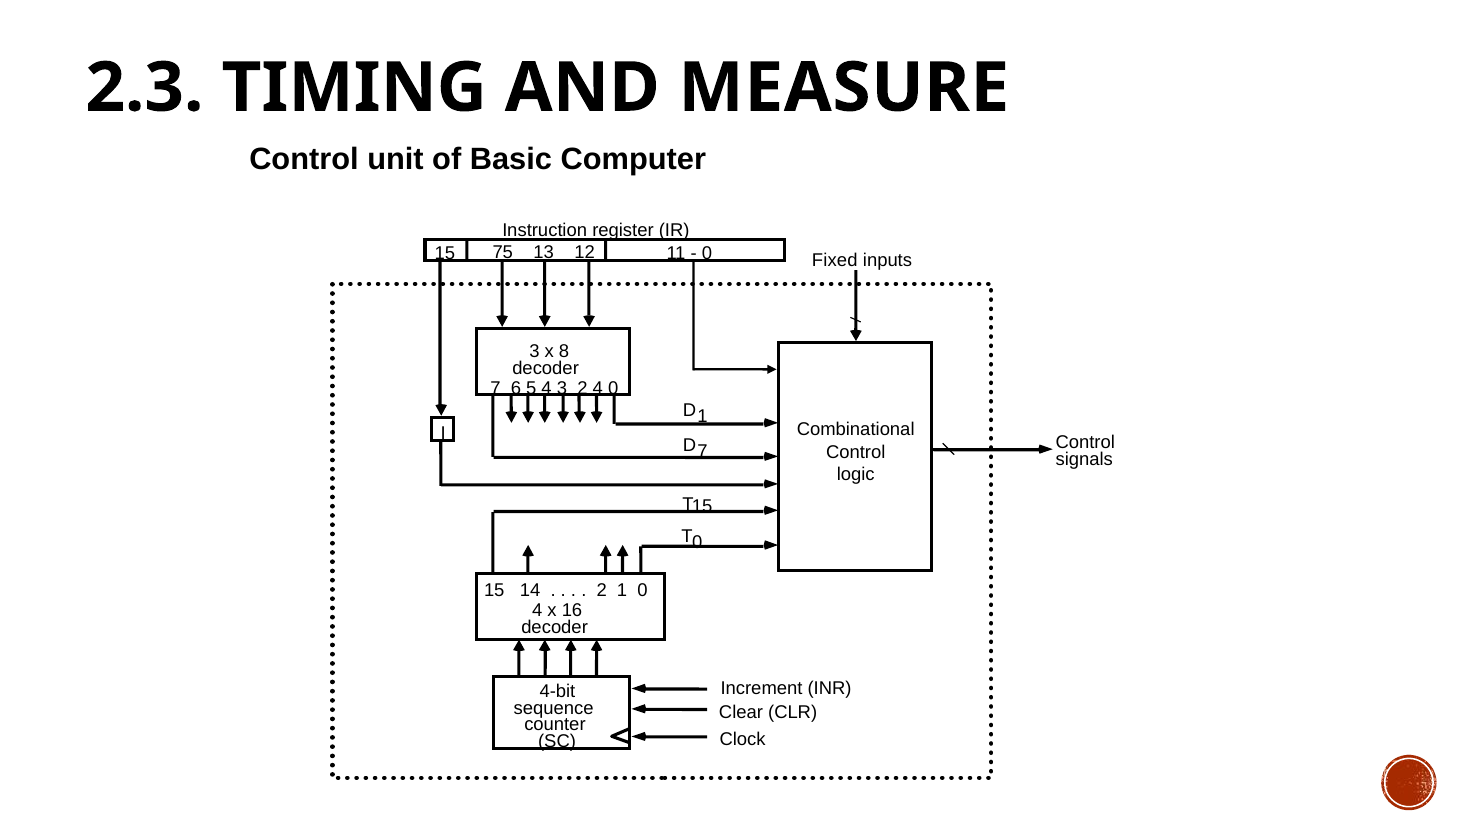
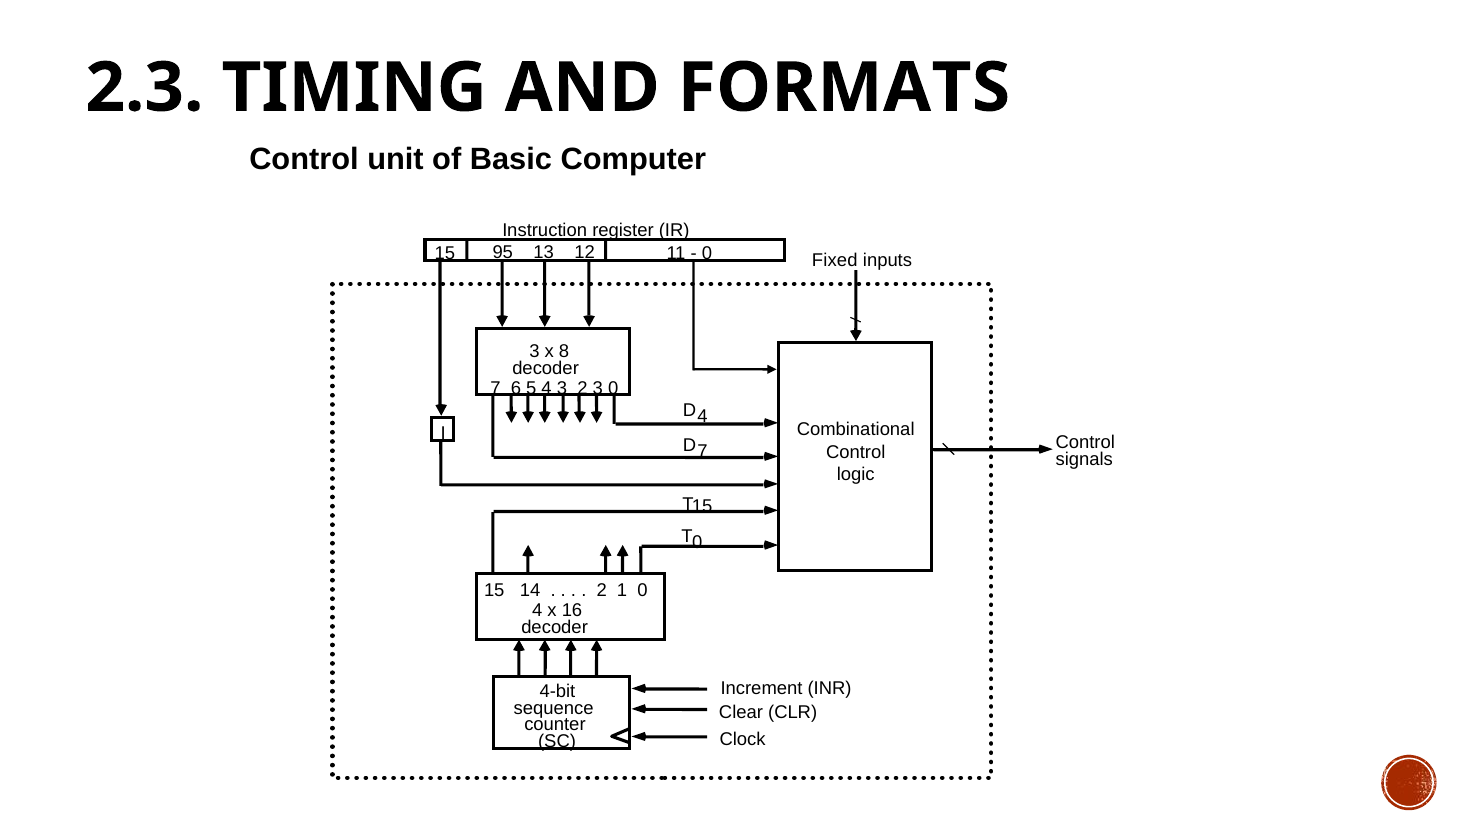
MEASURE: MEASURE -> FORMATS
75: 75 -> 95
2 4: 4 -> 3
D 1: 1 -> 4
